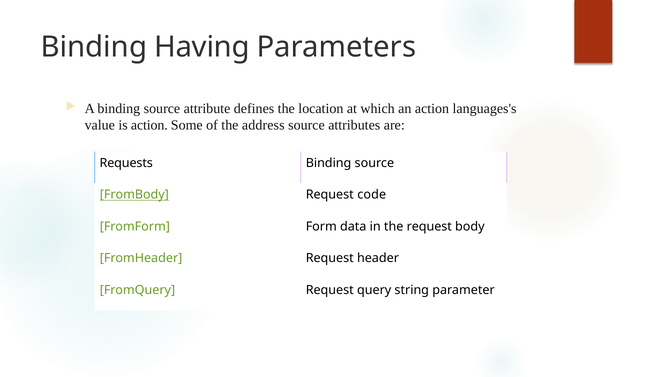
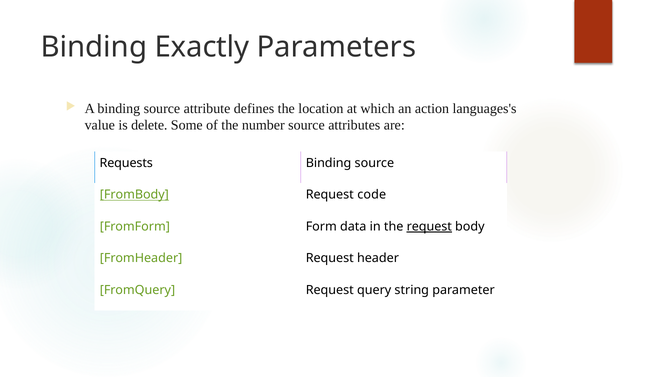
Having: Having -> Exactly
is action: action -> delete
address: address -> number
request at (429, 227) underline: none -> present
